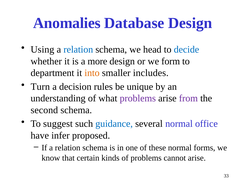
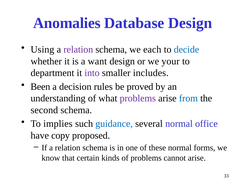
relation at (78, 49) colour: blue -> purple
head: head -> each
more: more -> want
form: form -> your
into colour: orange -> purple
Turn: Turn -> Been
unique: unique -> proved
from colour: purple -> blue
suggest: suggest -> implies
infer: infer -> copy
